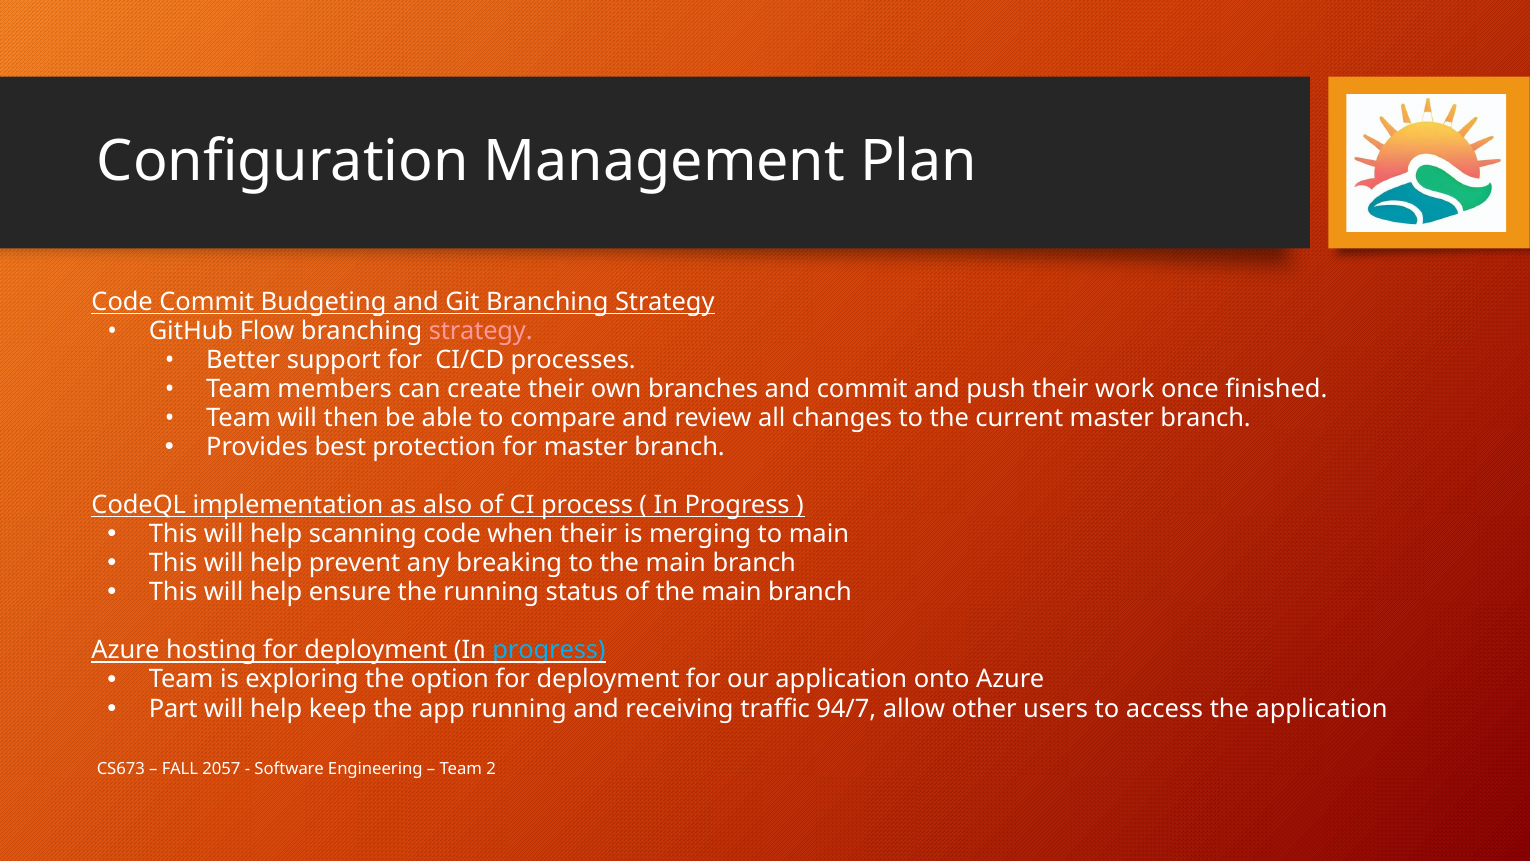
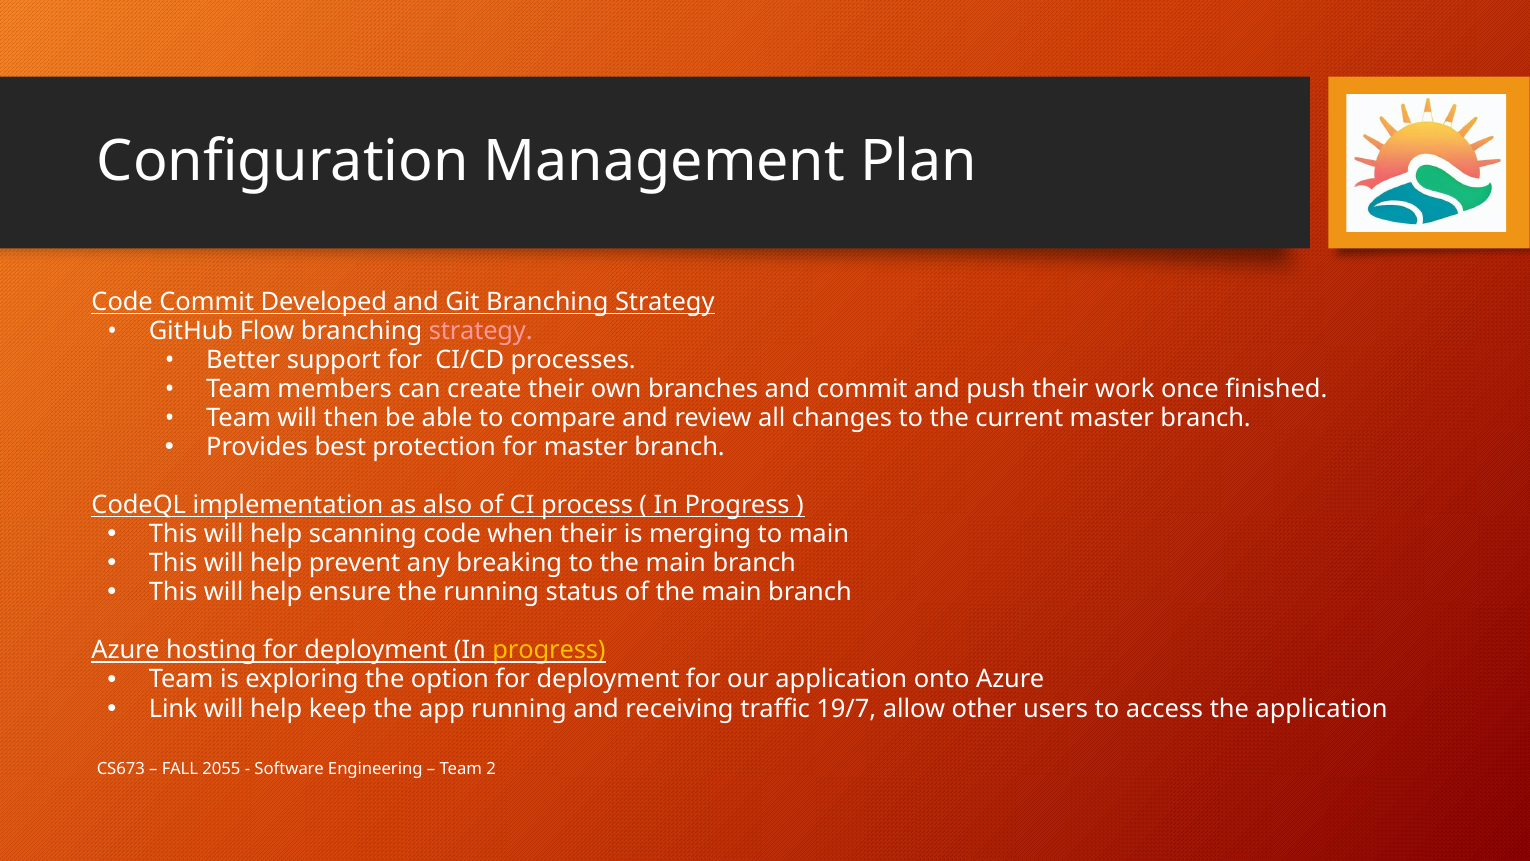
Budgeting: Budgeting -> Developed
progress at (549, 650) colour: light blue -> yellow
Part: Part -> Link
94/7: 94/7 -> 19/7
2057: 2057 -> 2055
